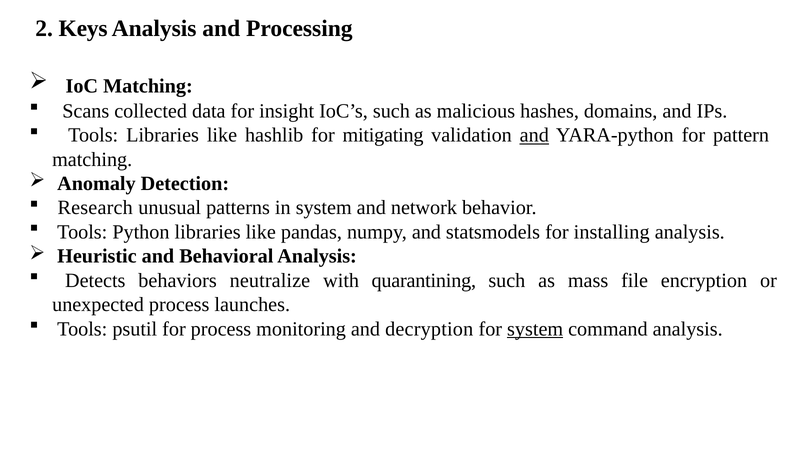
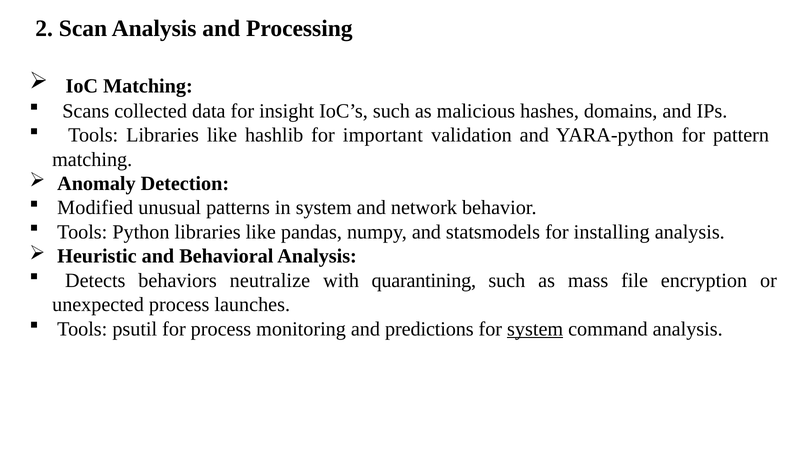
Keys: Keys -> Scan
mitigating: mitigating -> important
and at (534, 135) underline: present -> none
Research: Research -> Modified
decryption: decryption -> predictions
